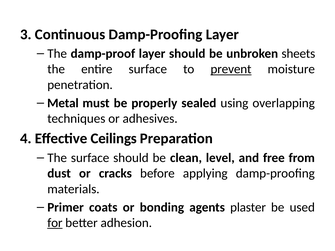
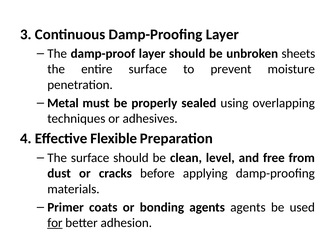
prevent underline: present -> none
Ceilings: Ceilings -> Flexible
agents plaster: plaster -> agents
